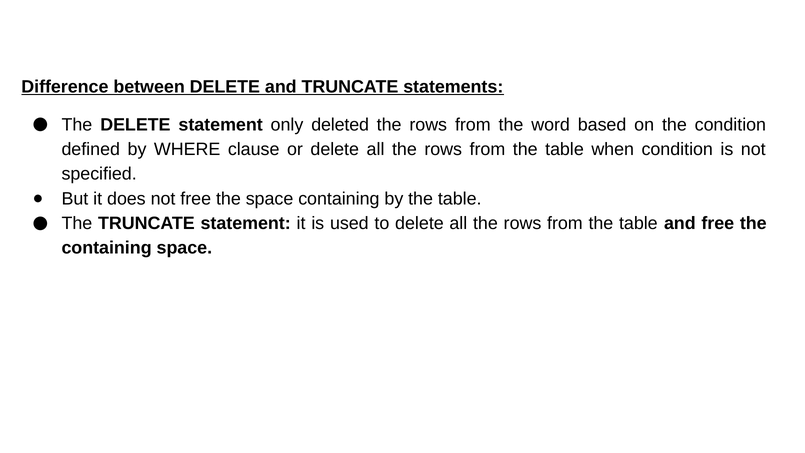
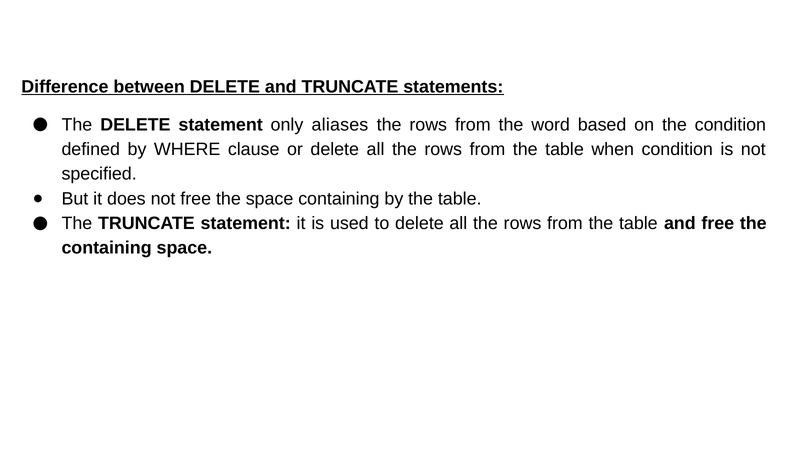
deleted: deleted -> aliases
